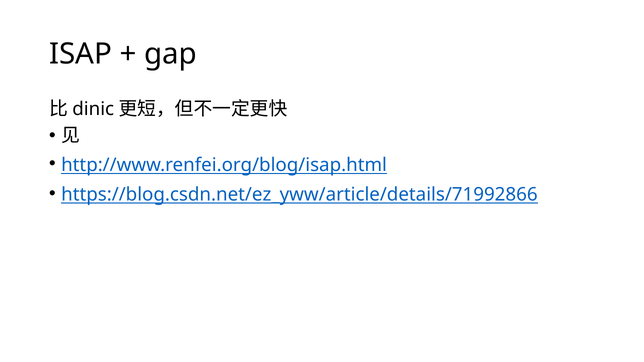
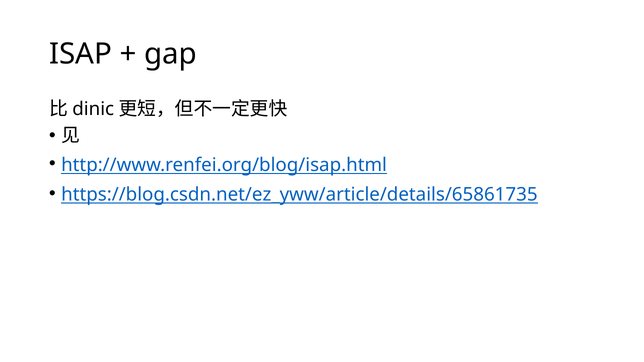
https://blog.csdn.net/ez_yww/article/details/71992866: https://blog.csdn.net/ez_yww/article/details/71992866 -> https://blog.csdn.net/ez_yww/article/details/65861735
